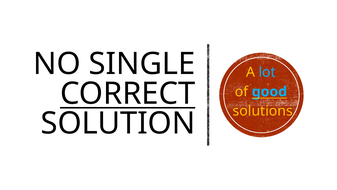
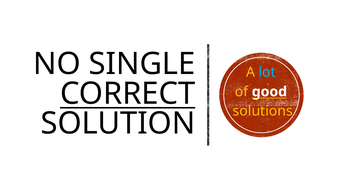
good colour: light blue -> white
